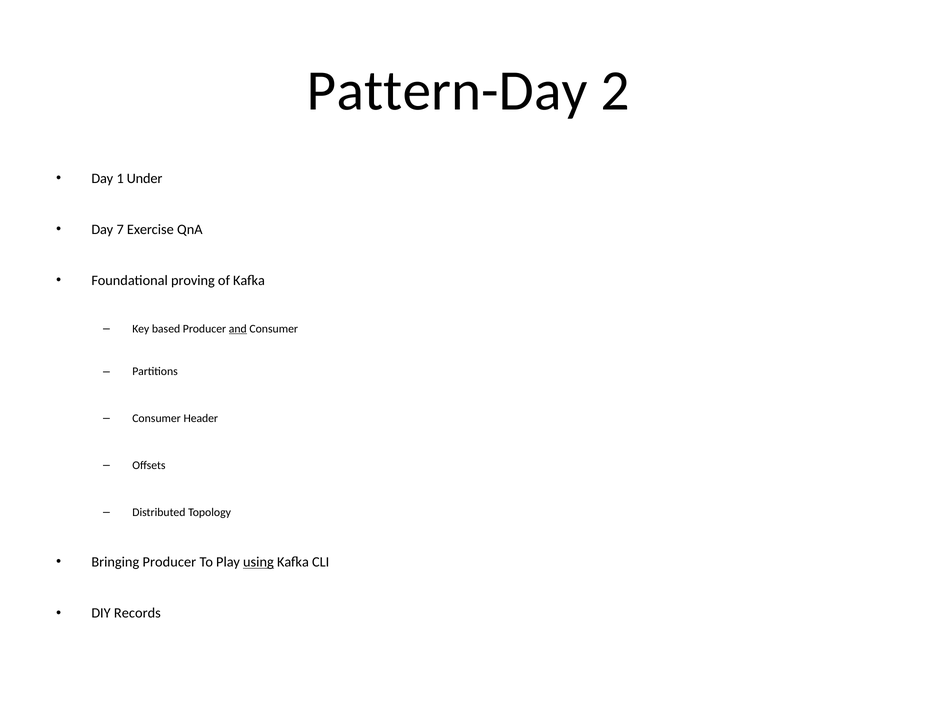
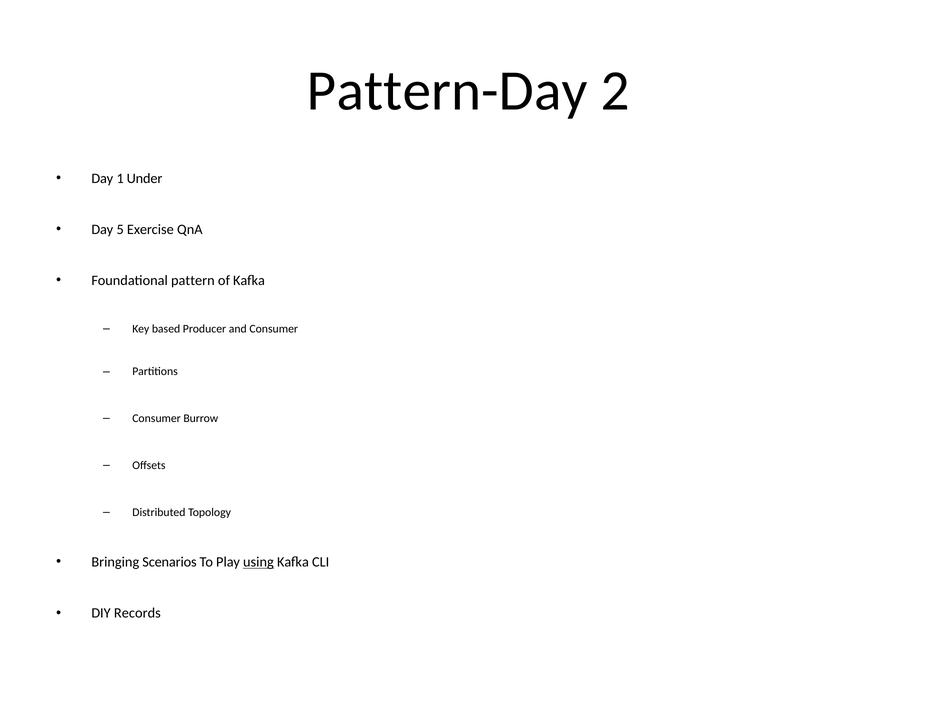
7: 7 -> 5
proving: proving -> pattern
and underline: present -> none
Header: Header -> Burrow
Bringing Producer: Producer -> Scenarios
